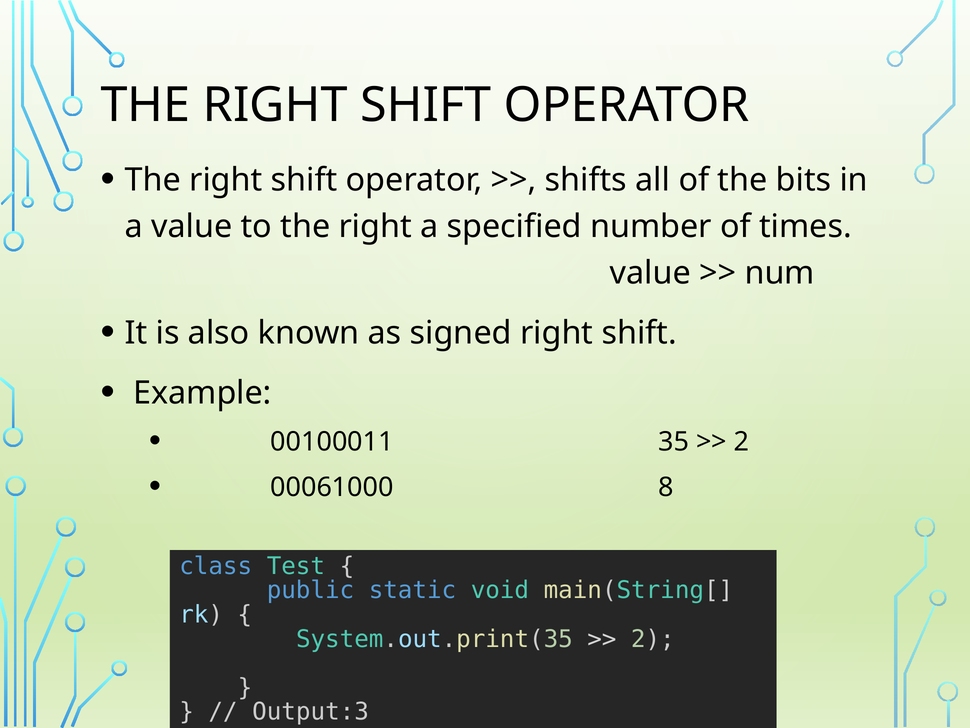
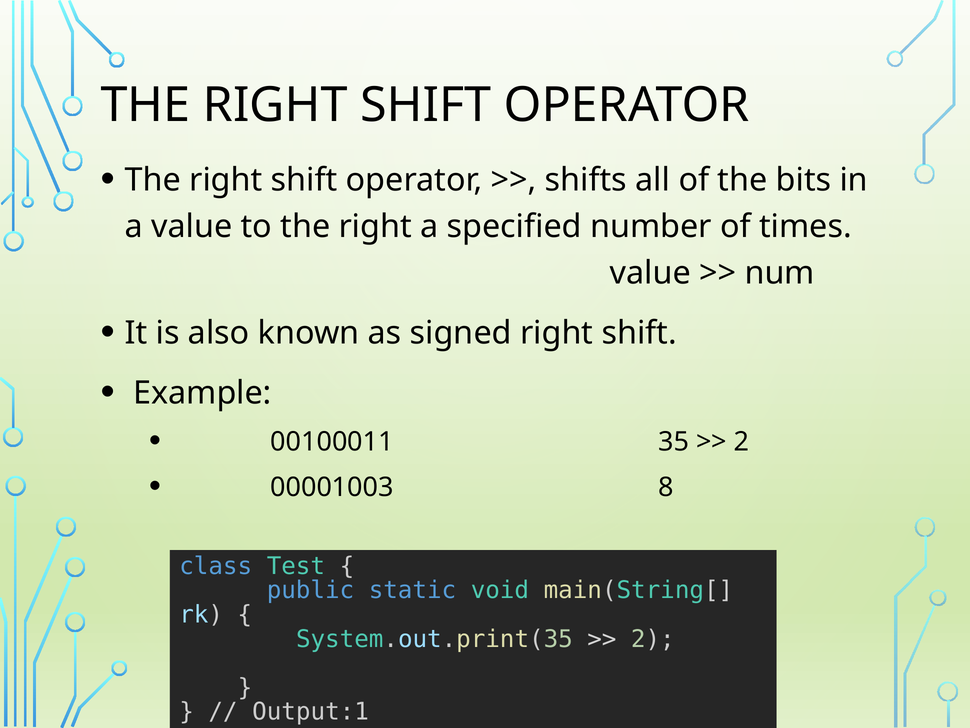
00061000: 00061000 -> 00001003
Output:3: Output:3 -> Output:1
